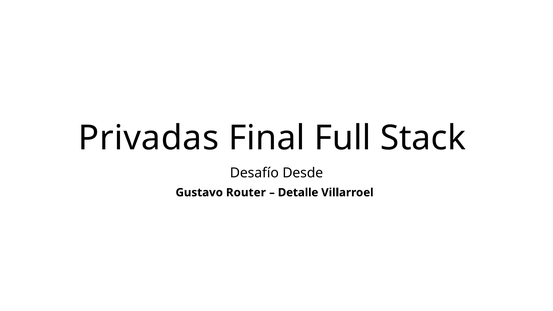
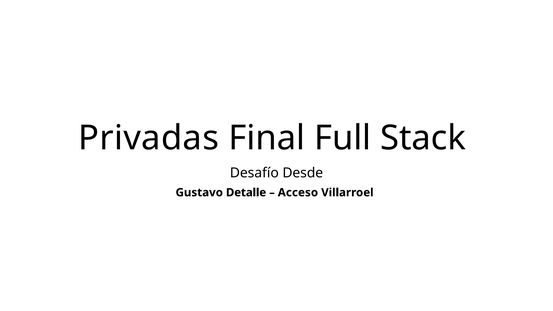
Router: Router -> Detalle
Detalle: Detalle -> Acceso
